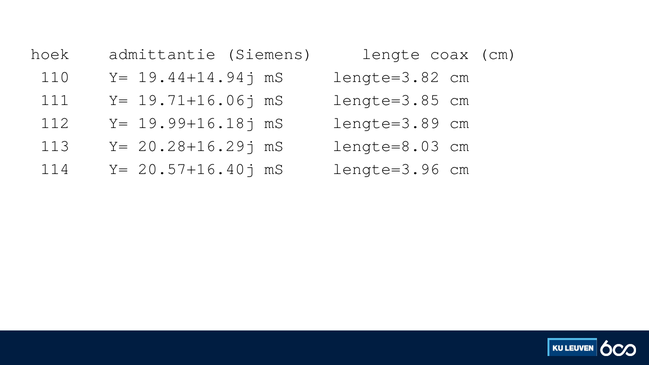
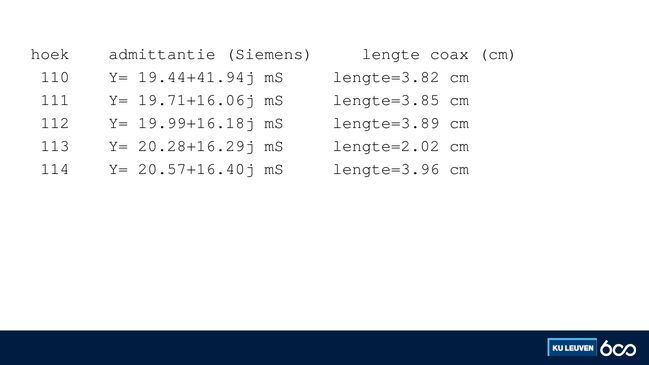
19.44+14.94j: 19.44+14.94j -> 19.44+41.94j
lengte=8.03: lengte=8.03 -> lengte=2.02
